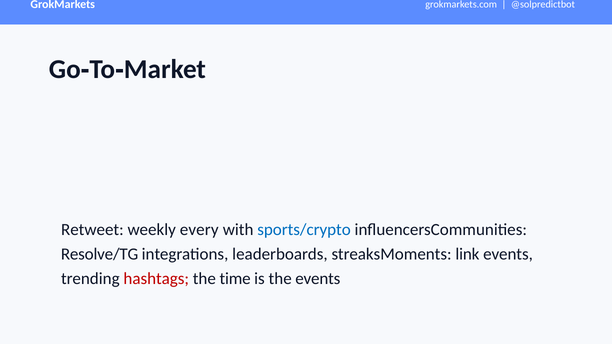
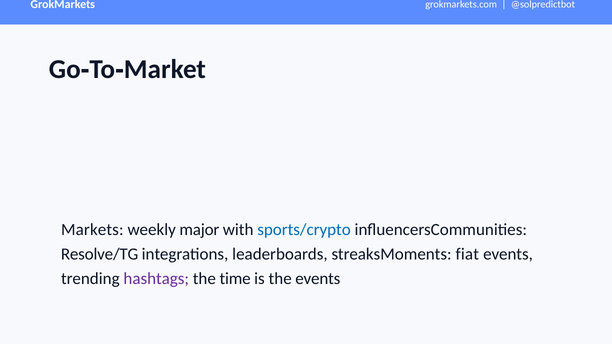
Retweet: Retweet -> Markets
every: every -> major
link: link -> fiat
hashtags colour: red -> purple
